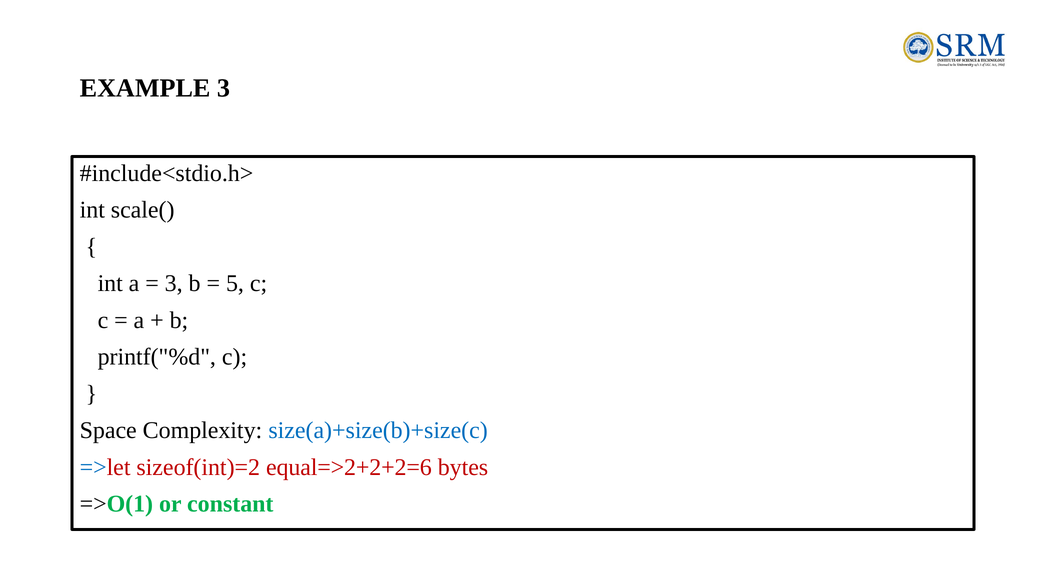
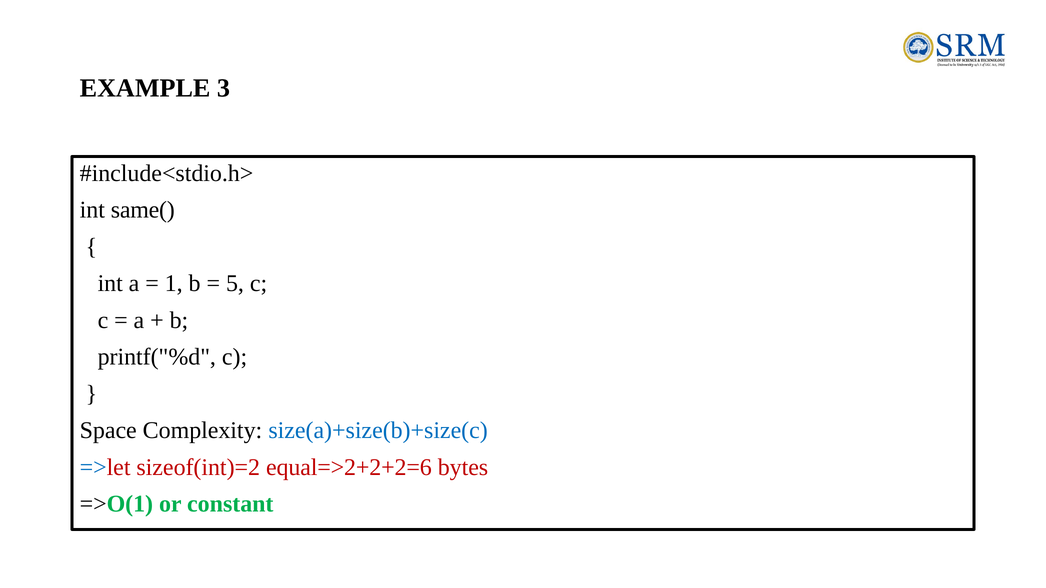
scale(: scale( -> same(
3 at (174, 284): 3 -> 1
